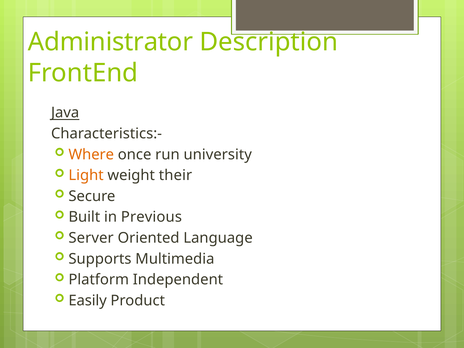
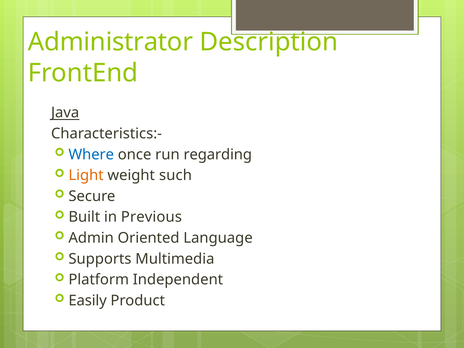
Where colour: orange -> blue
university: university -> regarding
their: their -> such
Server: Server -> Admin
